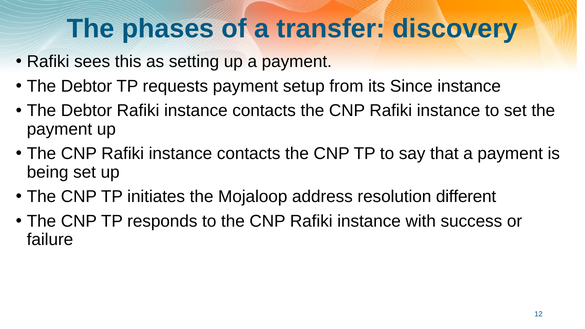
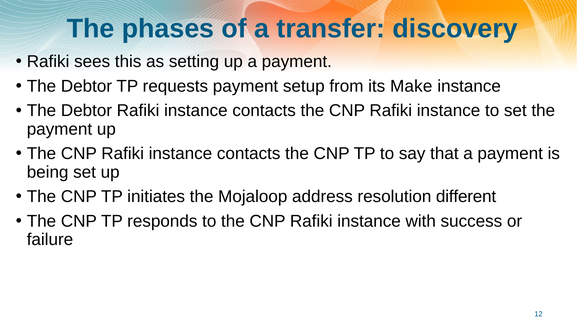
Since: Since -> Make
